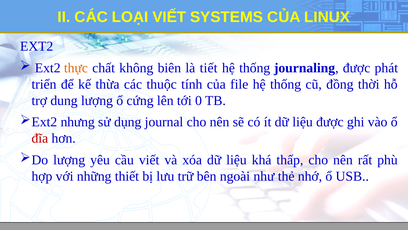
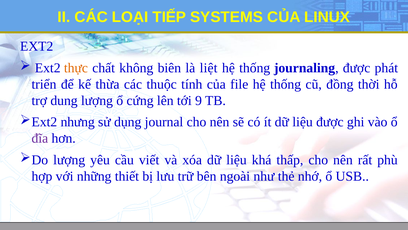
LOẠI VIẾT: VIẾT -> TIẾP
tiết: tiết -> liệt
0: 0 -> 9
đĩa colour: red -> purple
